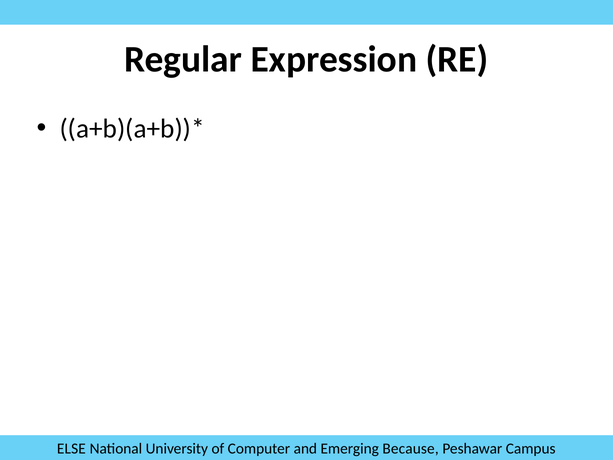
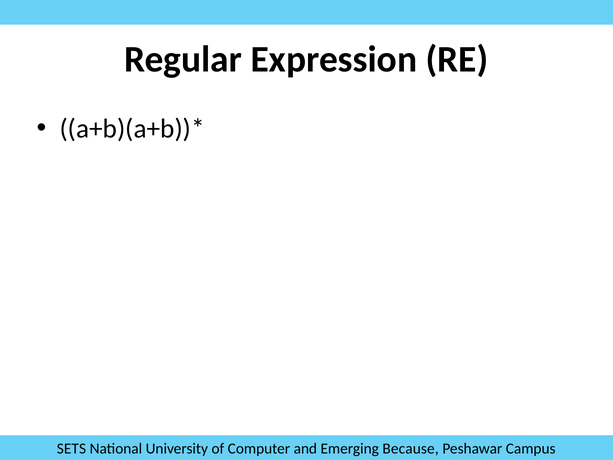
ELSE: ELSE -> SETS
